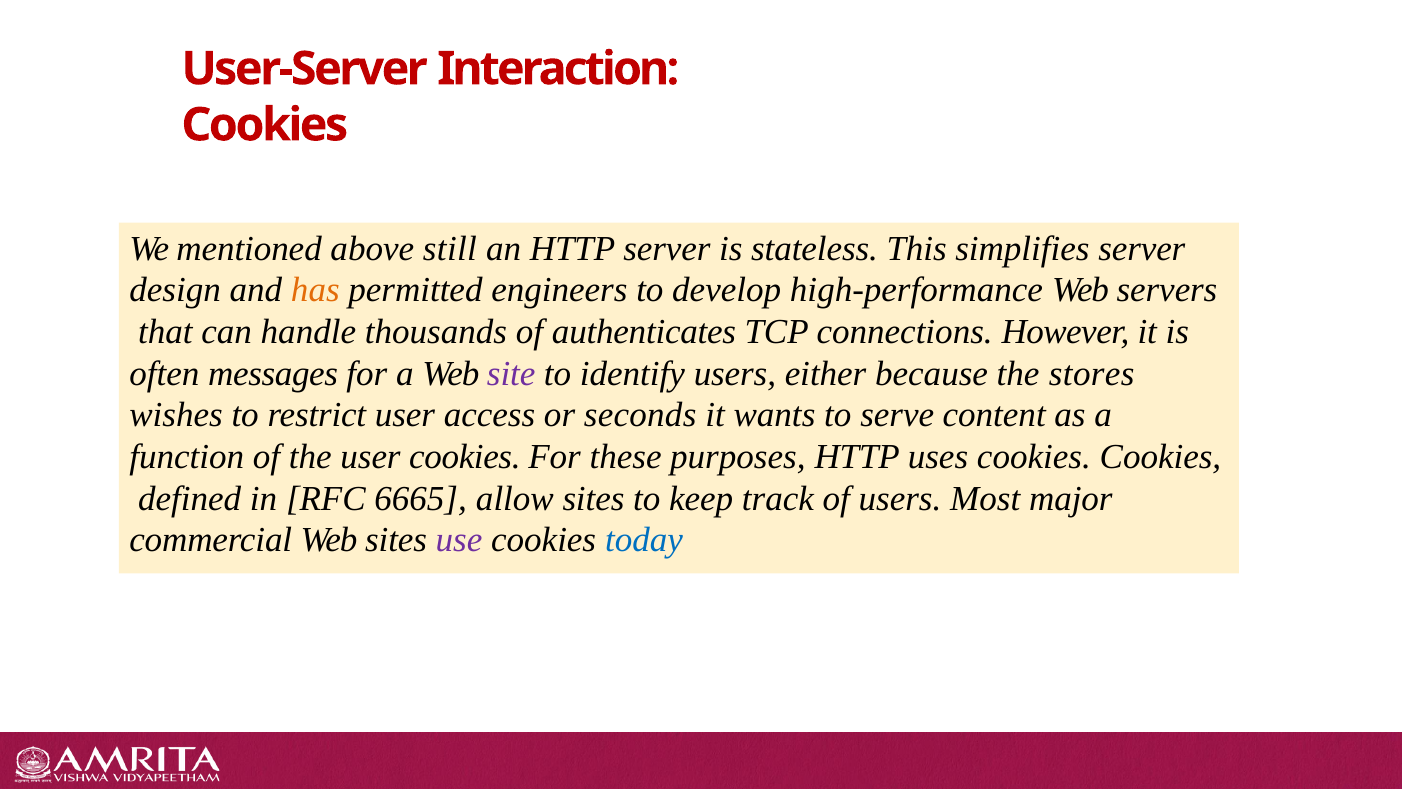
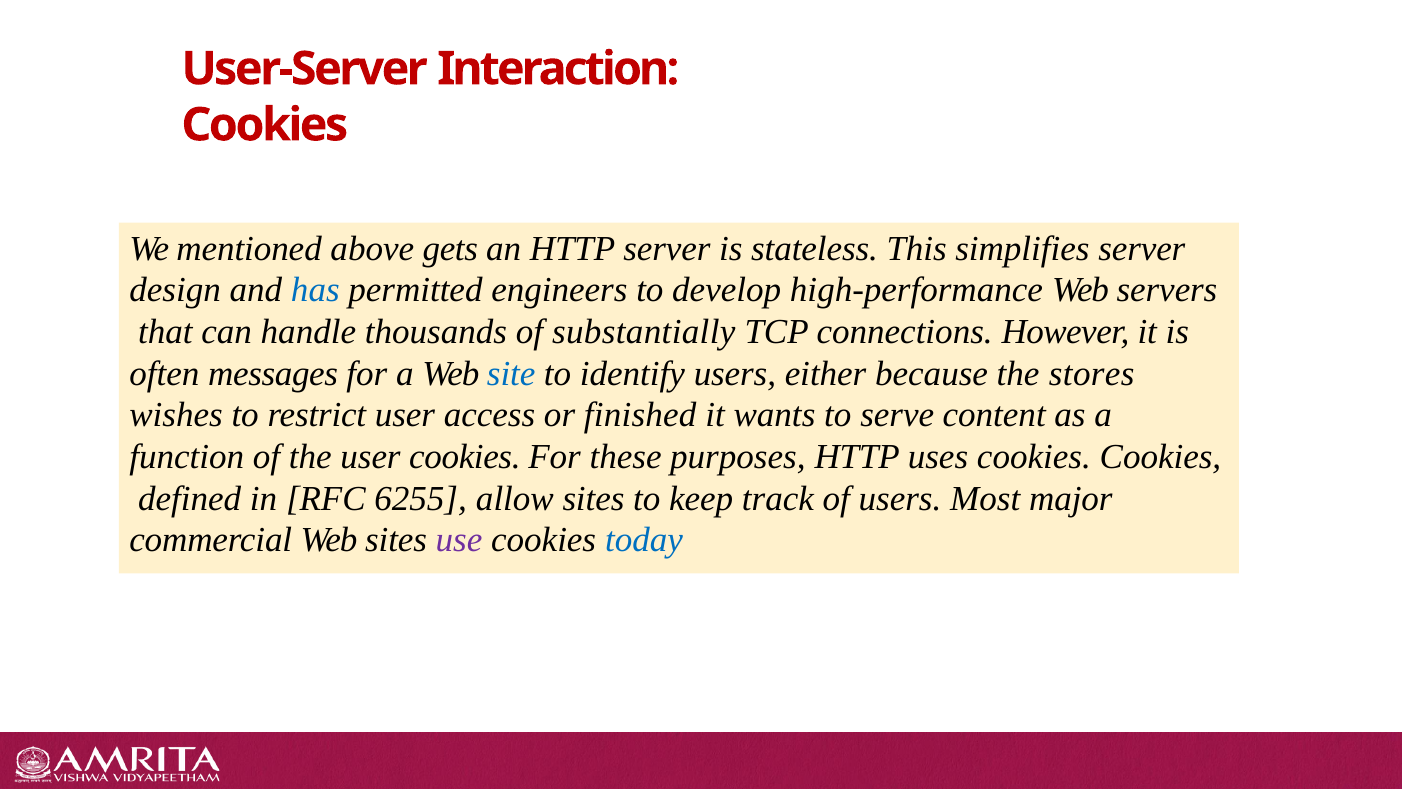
still: still -> gets
has colour: orange -> blue
authenticates: authenticates -> substantially
site colour: purple -> blue
seconds: seconds -> finished
6665: 6665 -> 6255
